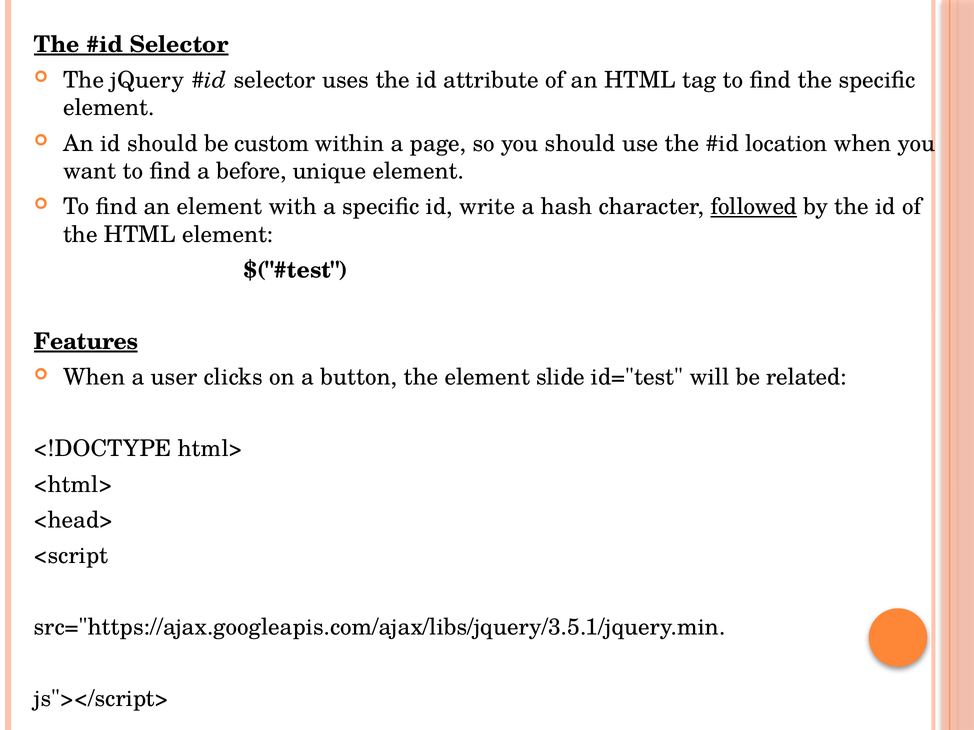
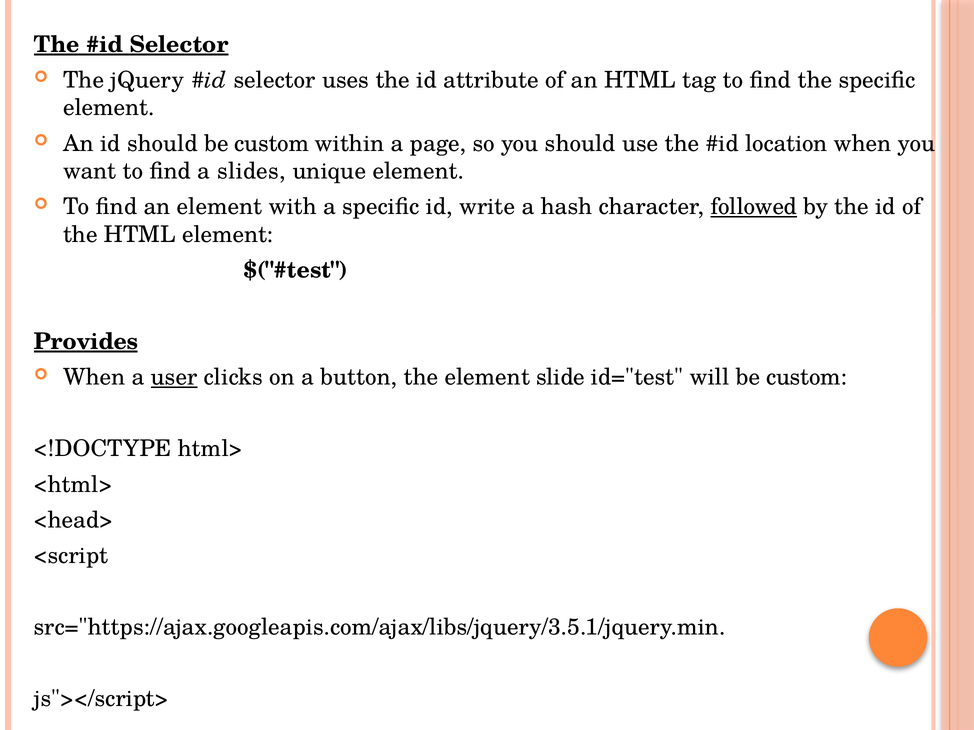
before: before -> slides
Features: Features -> Provides
user underline: none -> present
will be related: related -> custom
